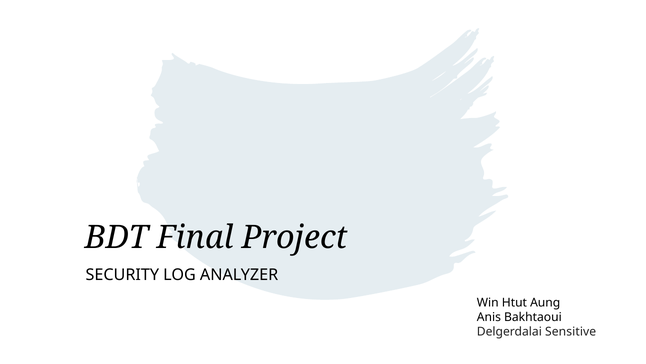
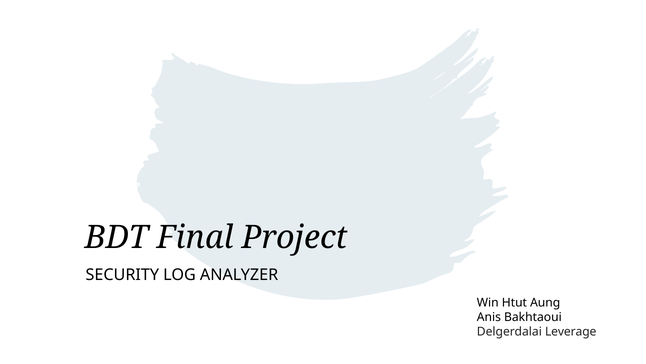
Sensitive: Sensitive -> Leverage
